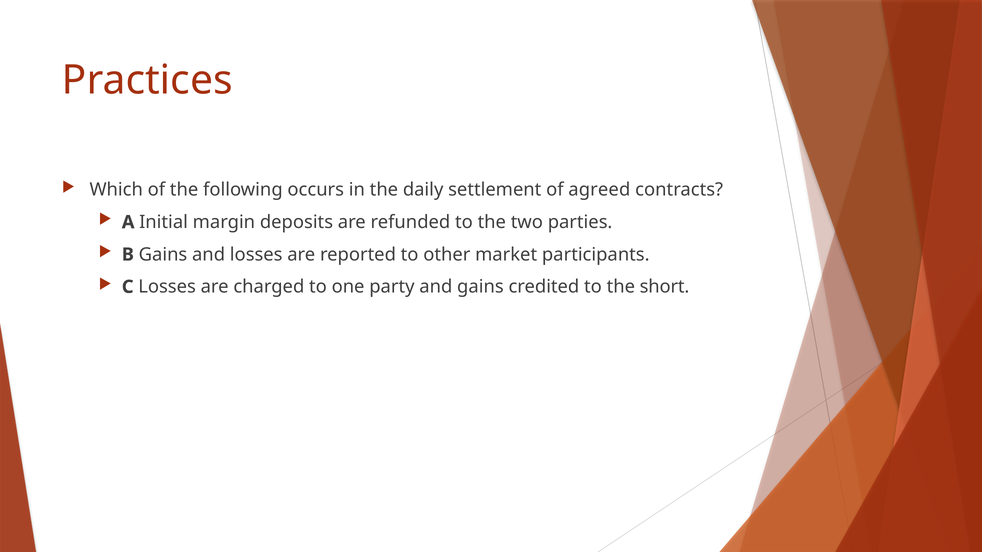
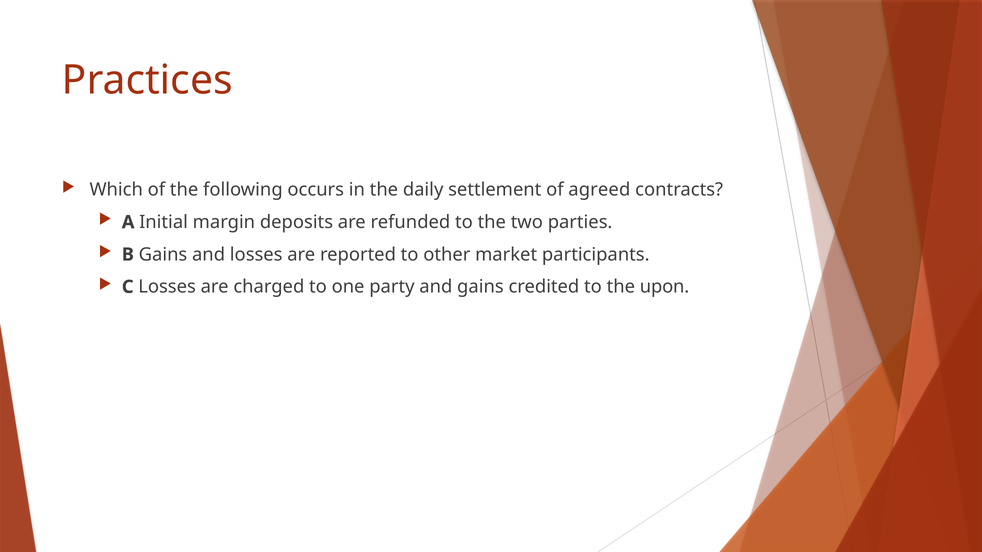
short: short -> upon
